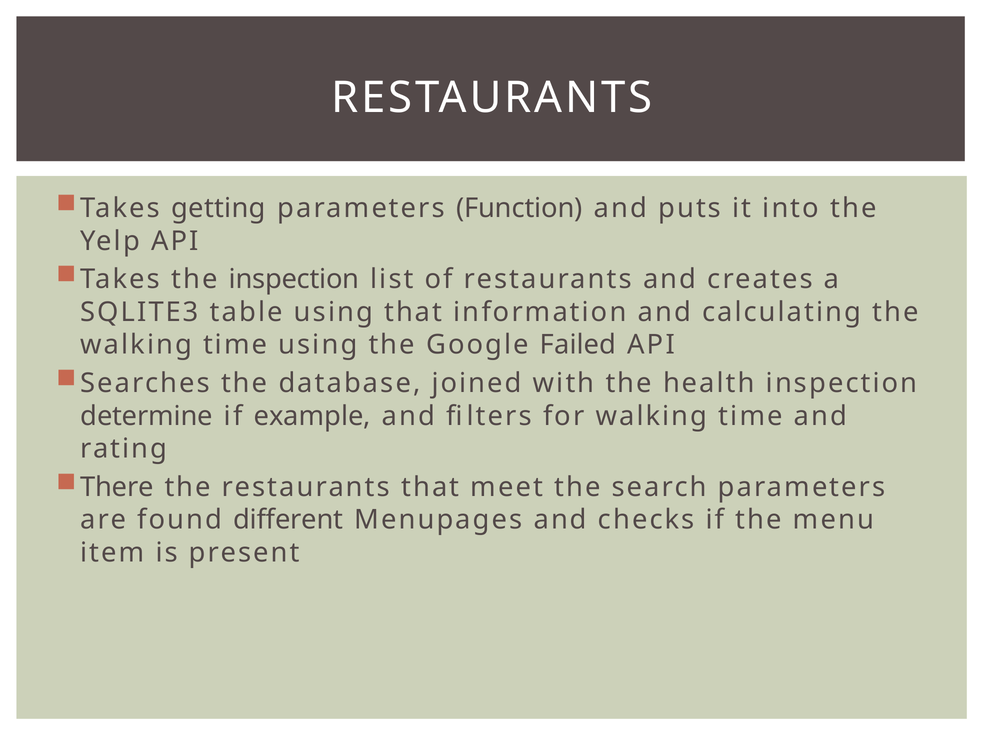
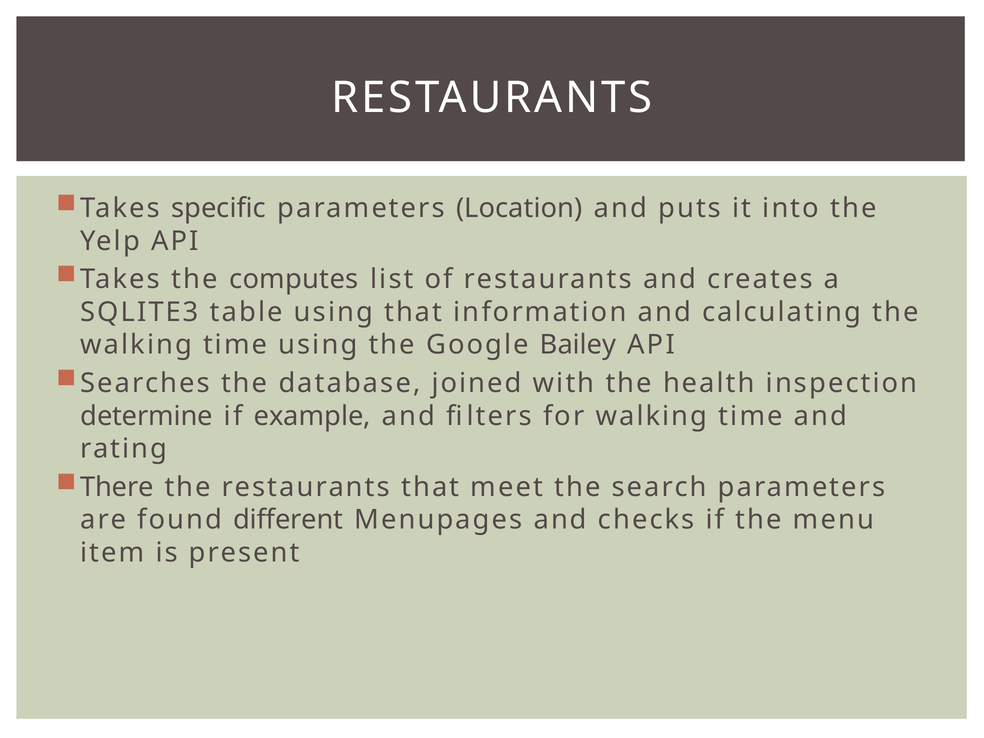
getting: getting -> specific
Function: Function -> Location
the inspection: inspection -> computes
Failed: Failed -> Bailey
